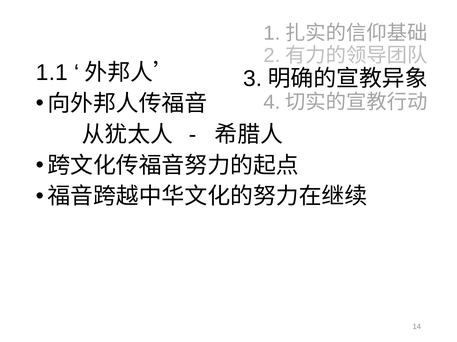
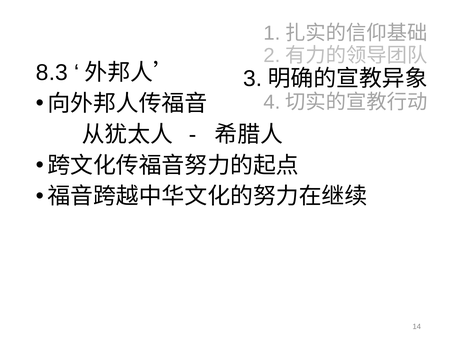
1.1: 1.1 -> 8.3
